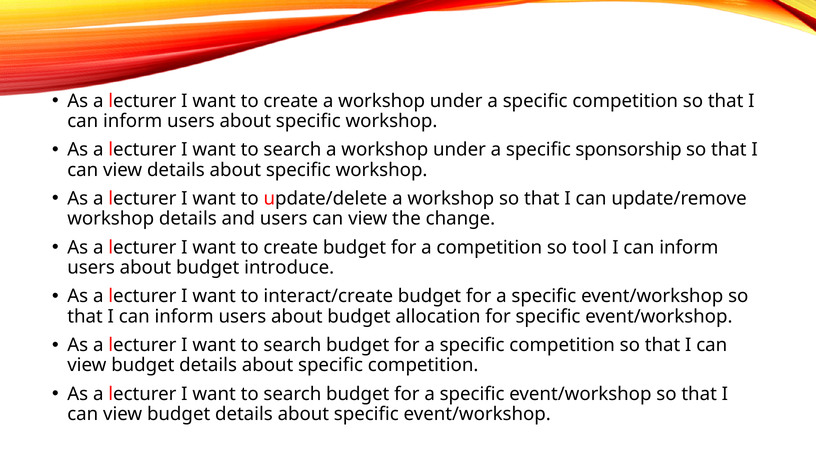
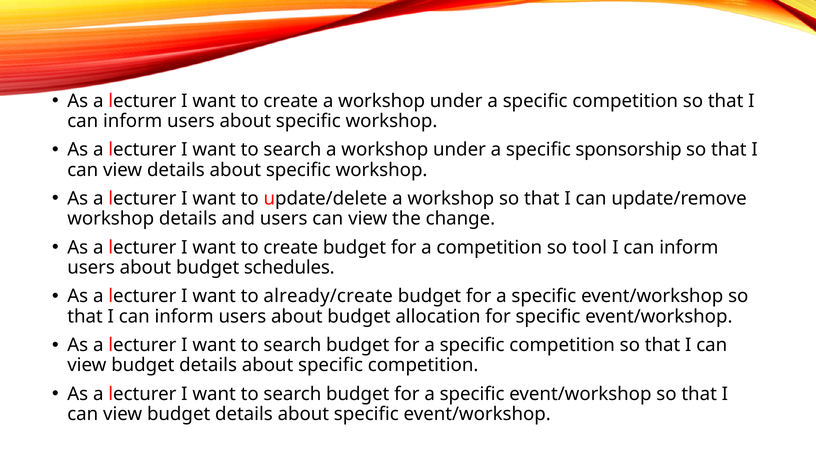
introduce: introduce -> schedules
interact/create: interact/create -> already/create
